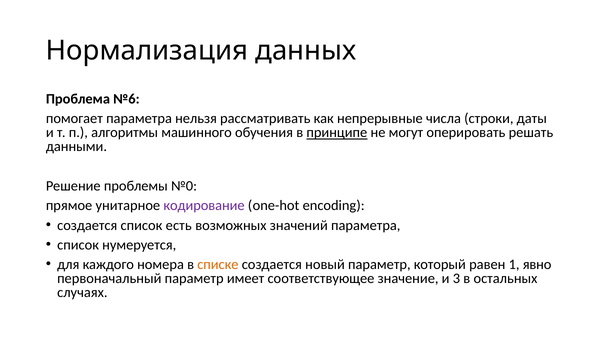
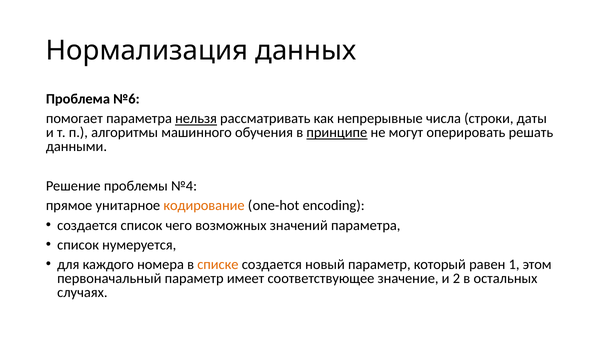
нельзя underline: none -> present
№0: №0 -> №4
кодирование colour: purple -> orange
есть: есть -> чего
явно: явно -> этом
3: 3 -> 2
